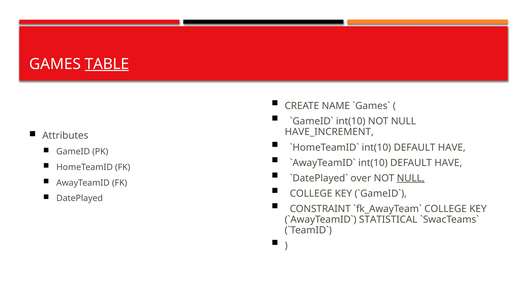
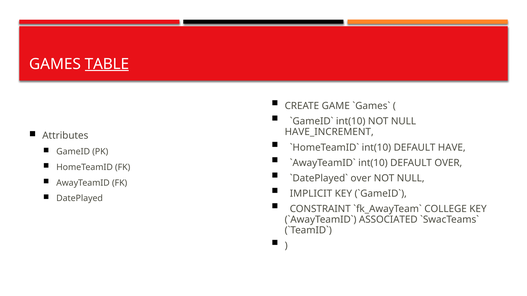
NAME: NAME -> GAME
HAVE at (448, 163): HAVE -> OVER
NULL at (411, 178) underline: present -> none
COLLEGE at (311, 194): COLLEGE -> IMPLICIT
STATISTICAL: STATISTICAL -> ASSOCIATED
